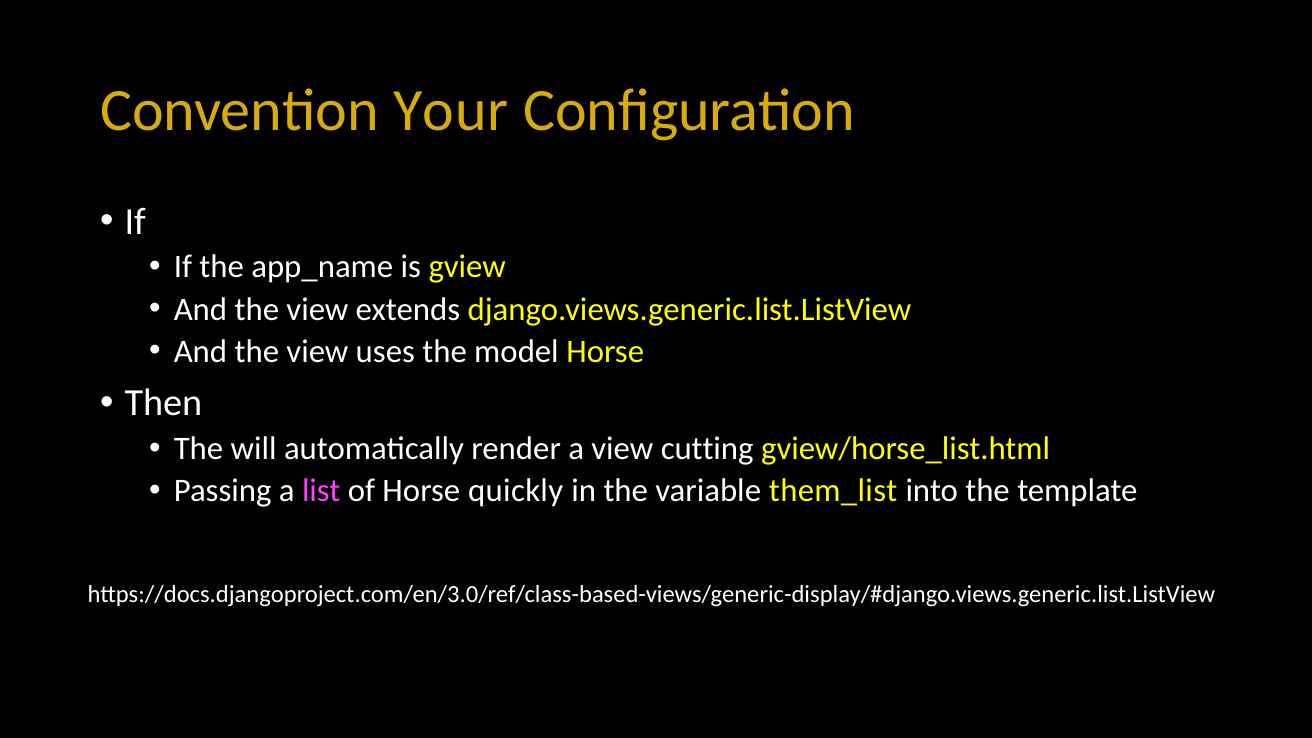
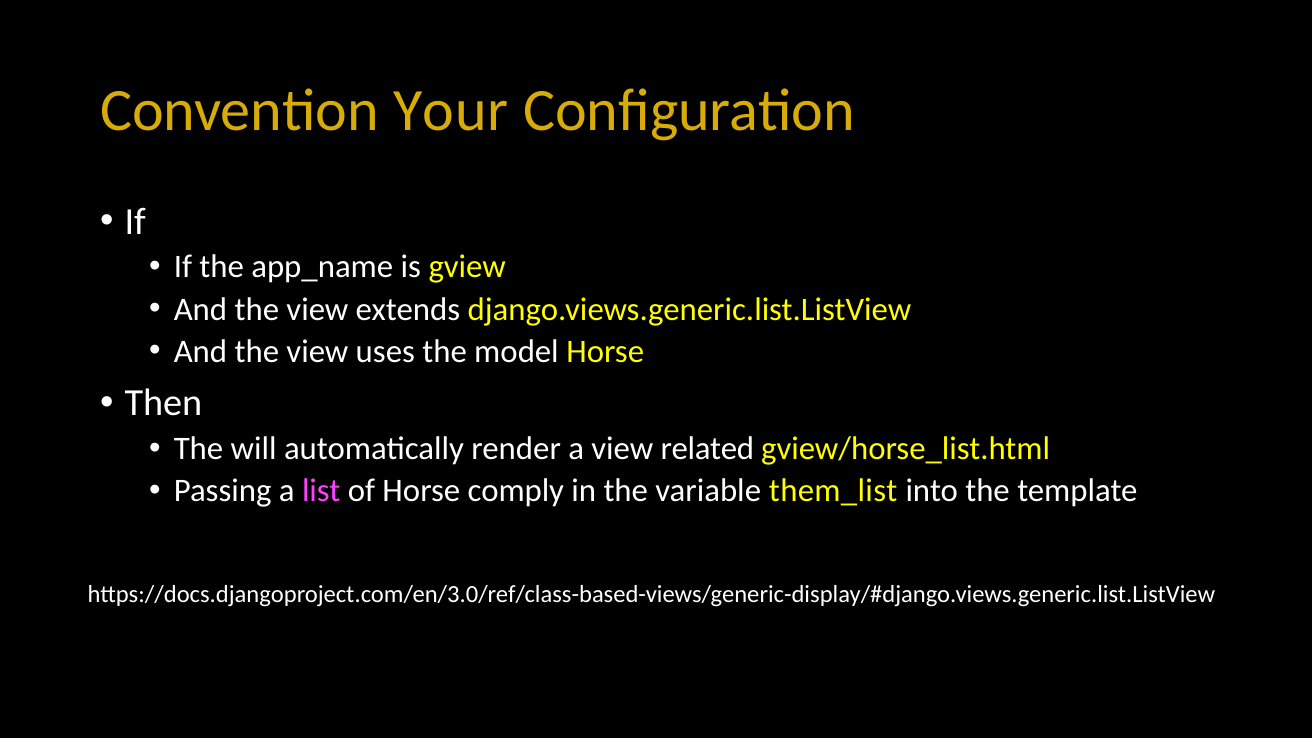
cutting: cutting -> related
quickly: quickly -> comply
